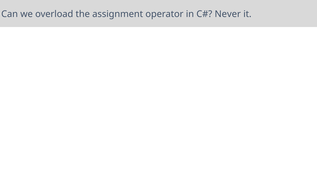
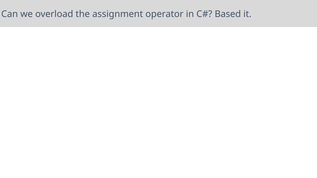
Never: Never -> Based
